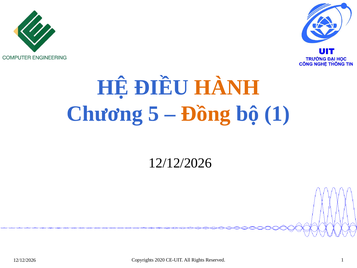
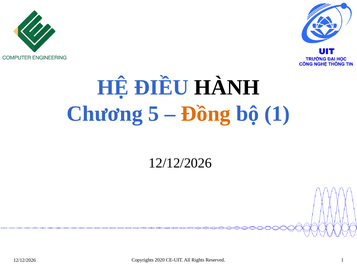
HÀNH colour: orange -> black
